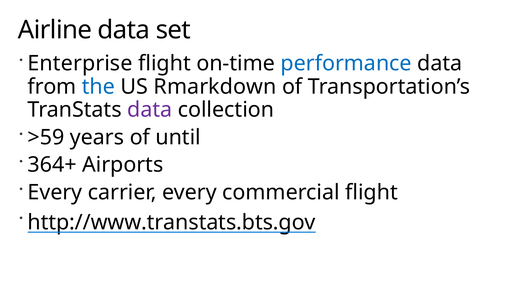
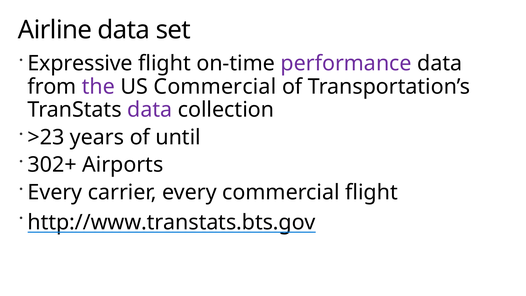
Enterprise: Enterprise -> Expressive
performance colour: blue -> purple
the colour: blue -> purple
US Rmarkdown: Rmarkdown -> Commercial
>59: >59 -> >23
364+: 364+ -> 302+
